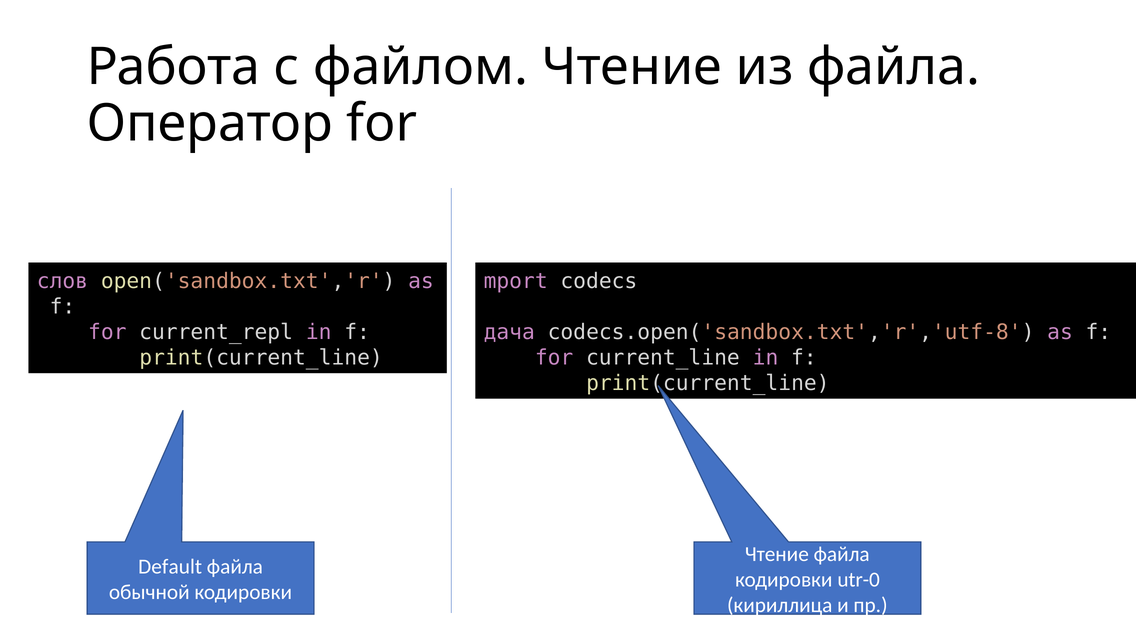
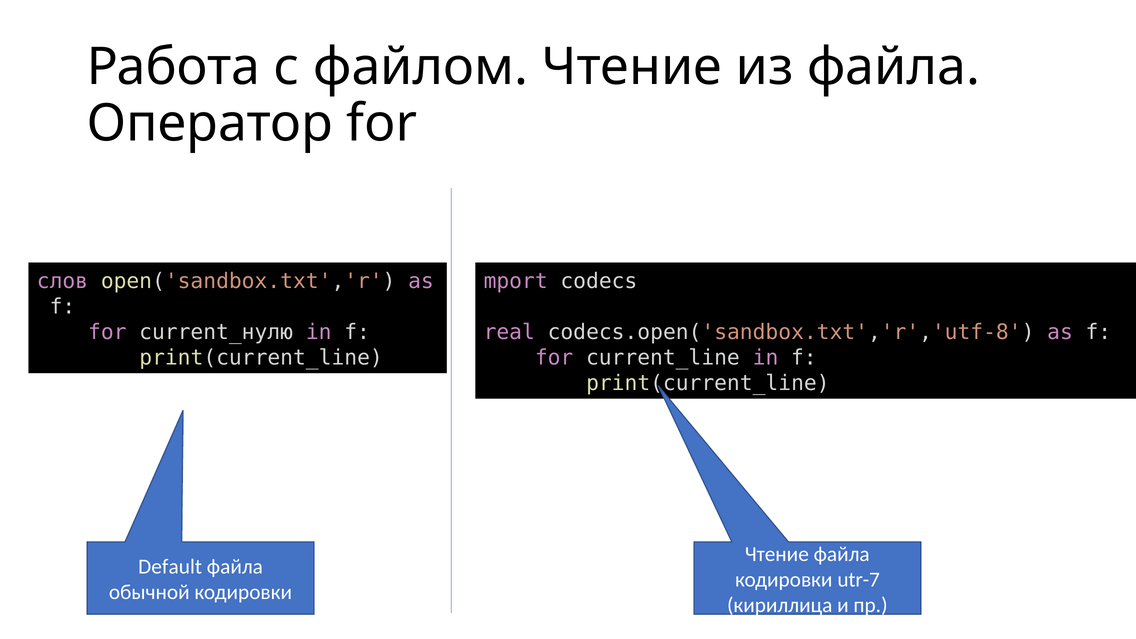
current_repl: current_repl -> current_нулю
дача: дача -> real
utr-0: utr-0 -> utr-7
